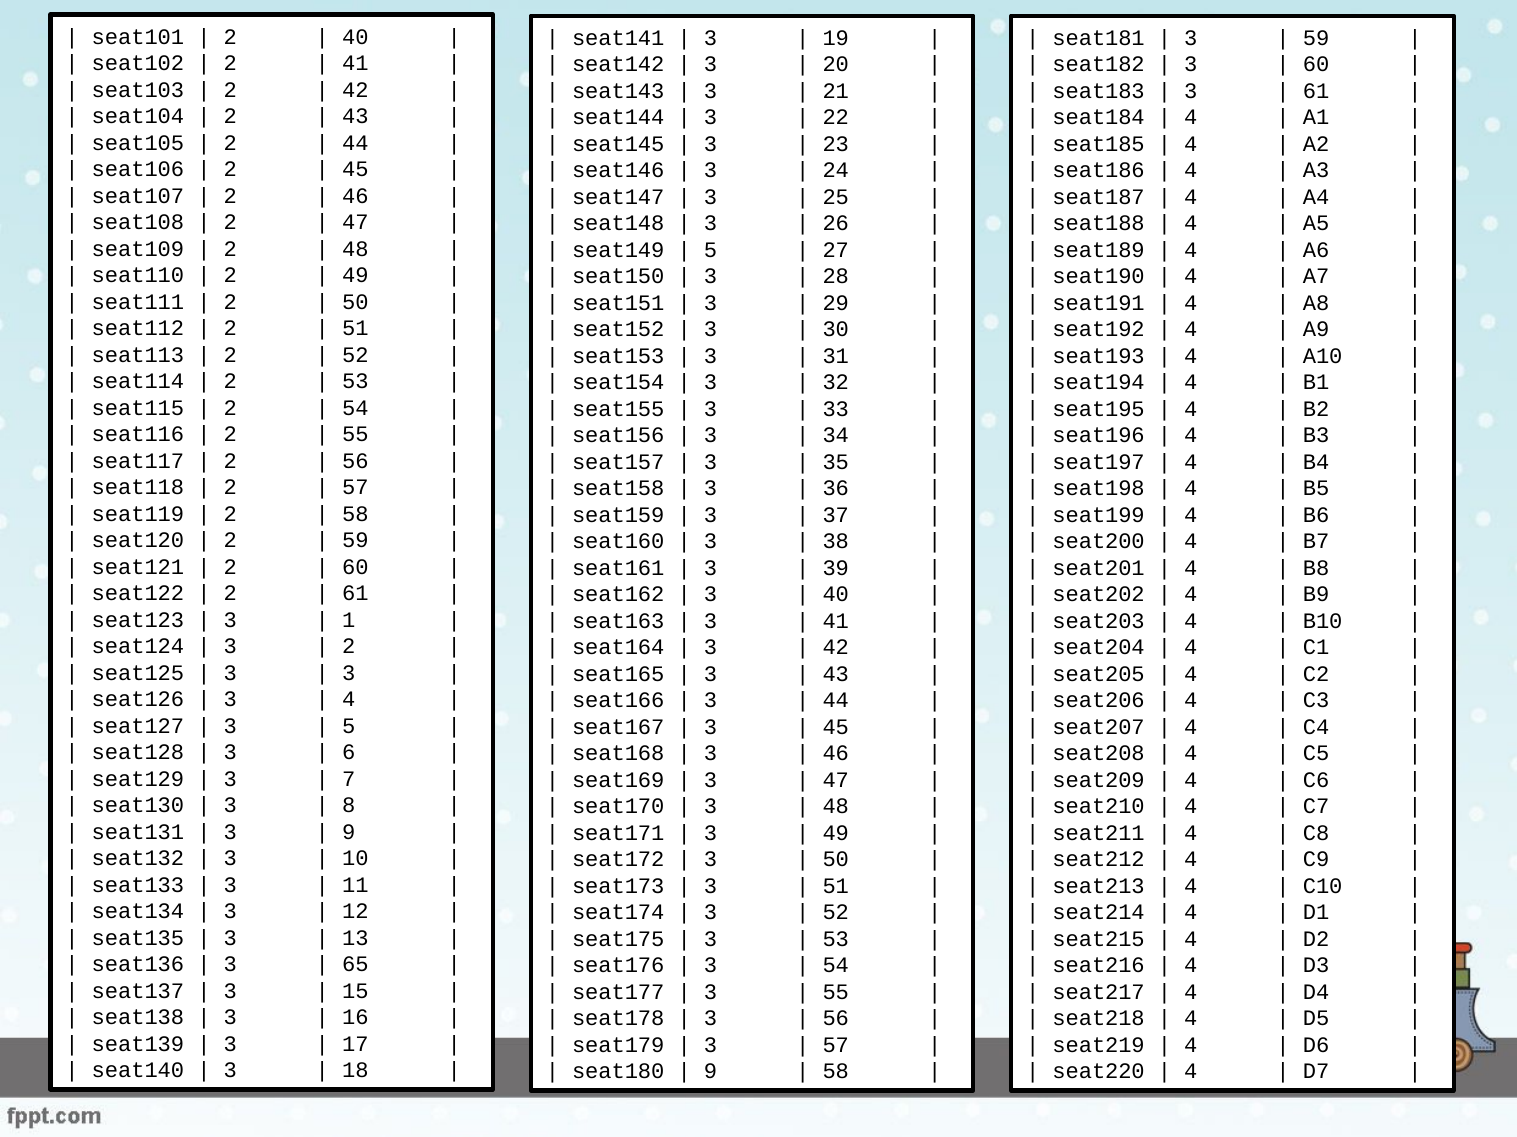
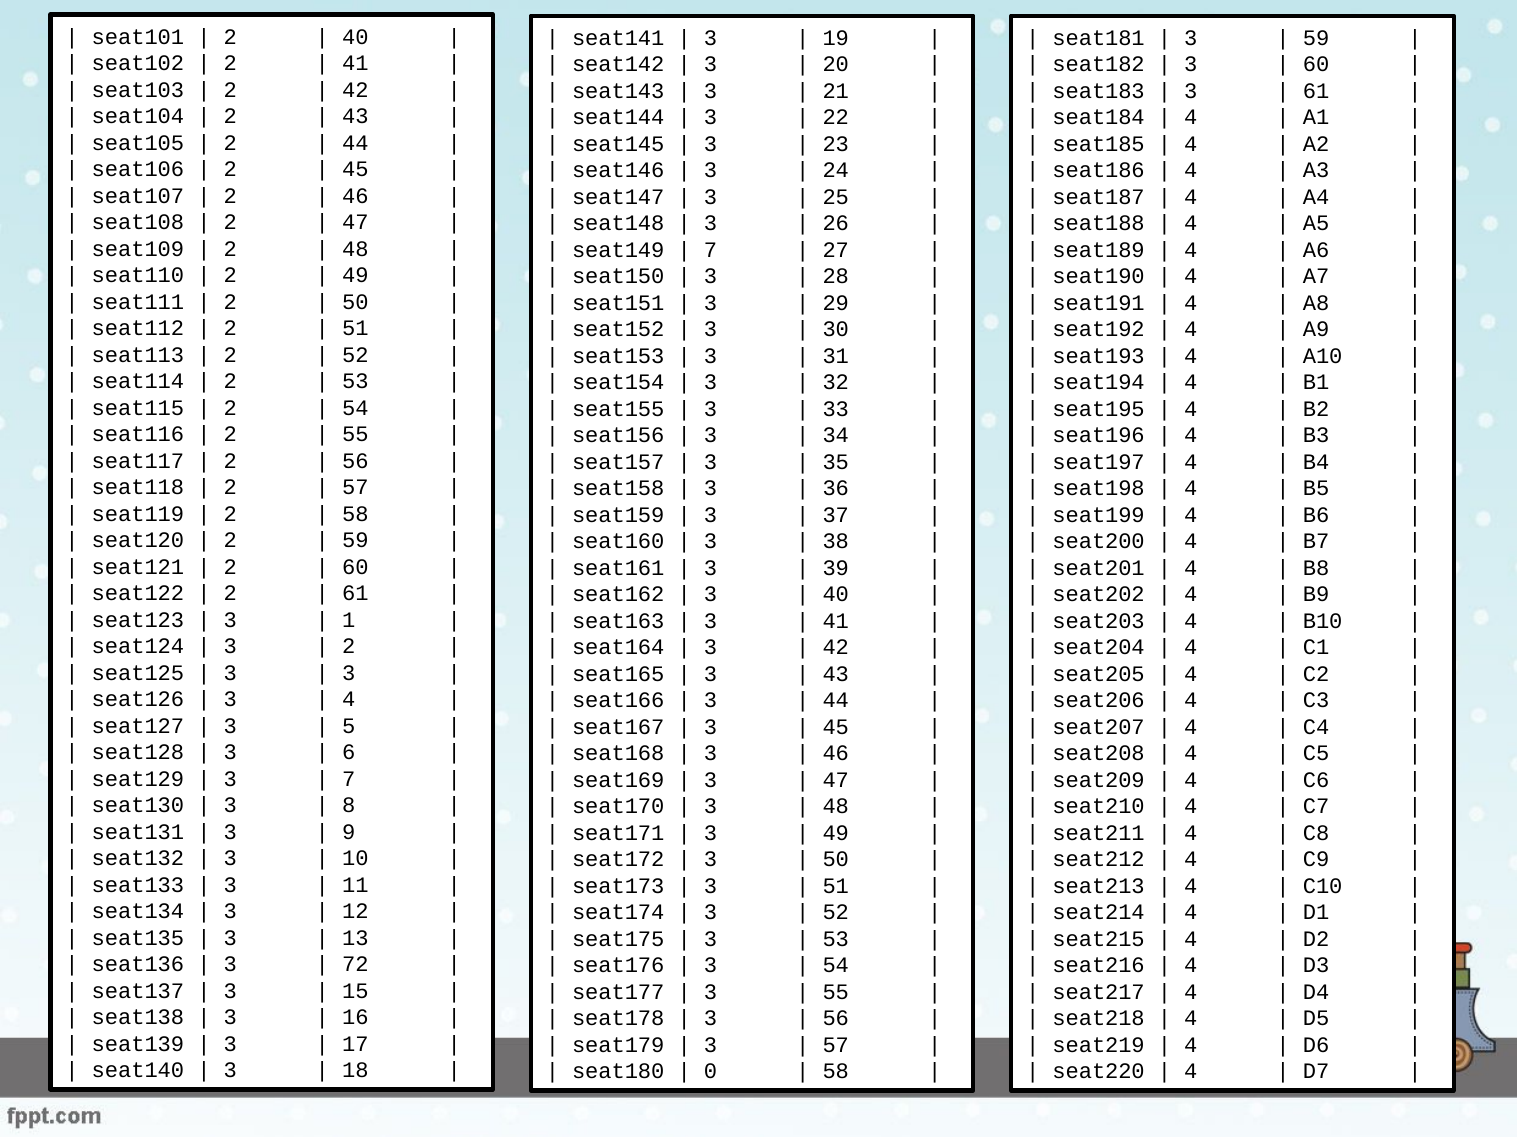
5 at (711, 250): 5 -> 7
65: 65 -> 72
9 at (711, 1072): 9 -> 0
